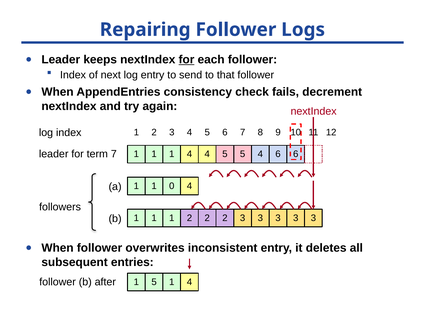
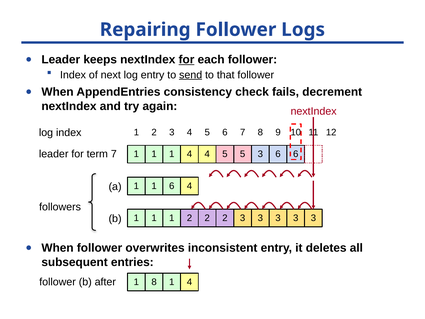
send underline: none -> present
5 4: 4 -> 3
1 0: 0 -> 6
1 5: 5 -> 8
